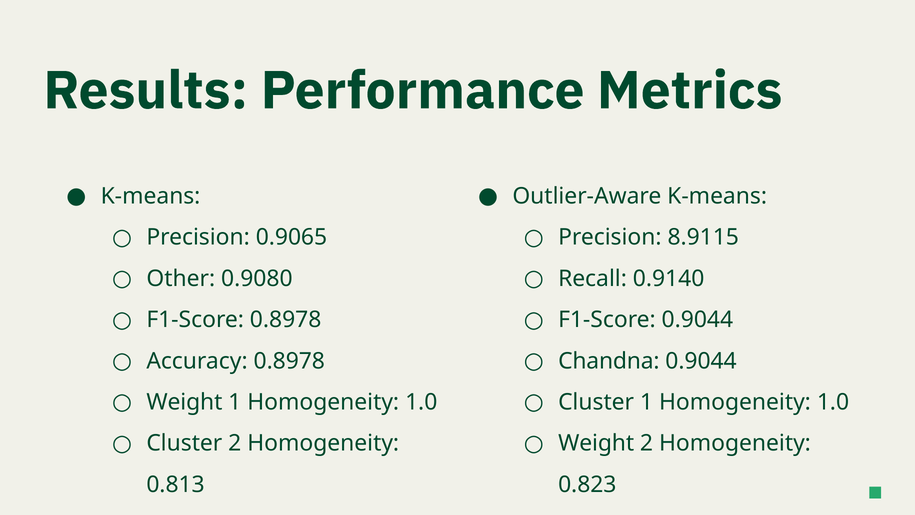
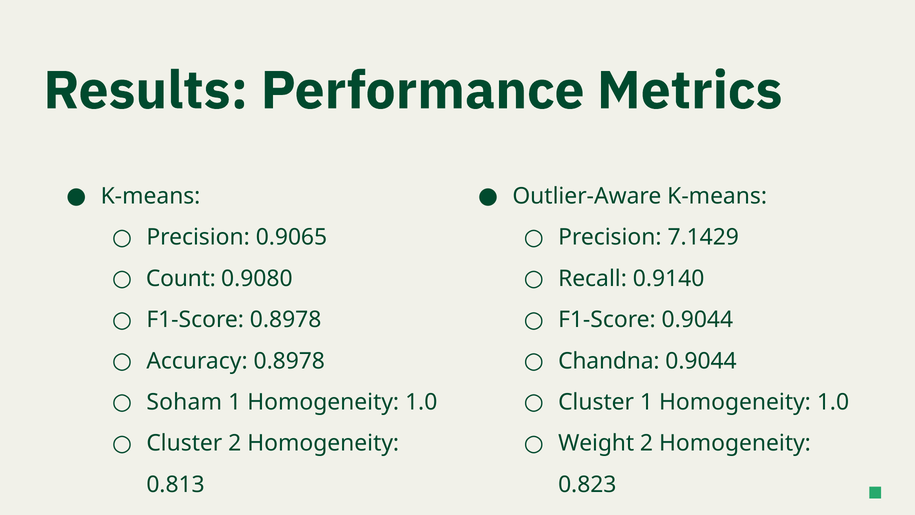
8.9115: 8.9115 -> 7.1429
Other: Other -> Count
Weight at (184, 402): Weight -> Soham
